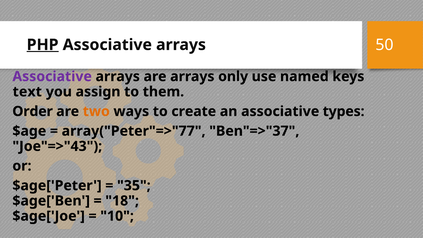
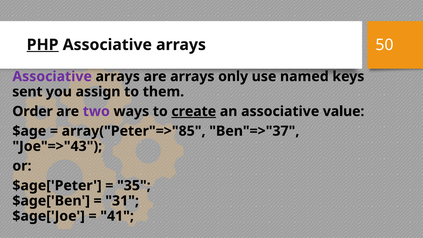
text: text -> sent
two colour: orange -> purple
create underline: none -> present
types: types -> value
array("Peter"=>"77: array("Peter"=>"77 -> array("Peter"=>"85
18: 18 -> 31
10: 10 -> 41
